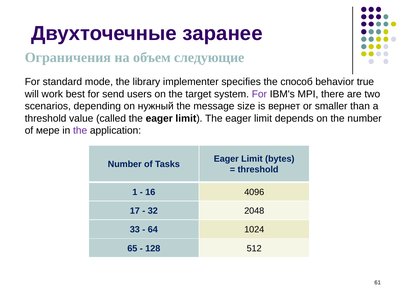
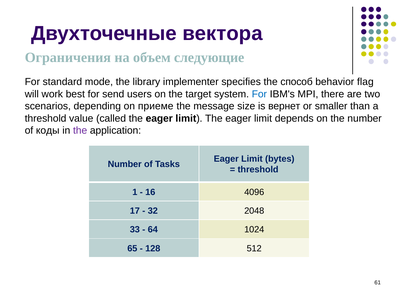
заранее: заранее -> вектора
true: true -> flag
For at (259, 94) colour: purple -> blue
нужный: нужный -> приеме
мере: мере -> коды
